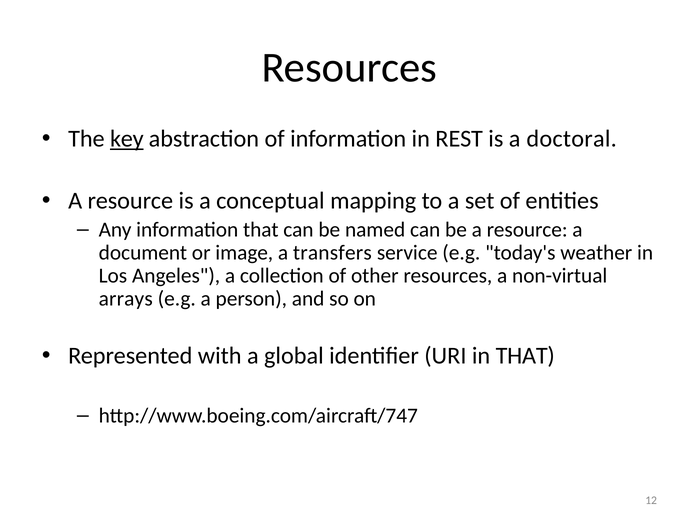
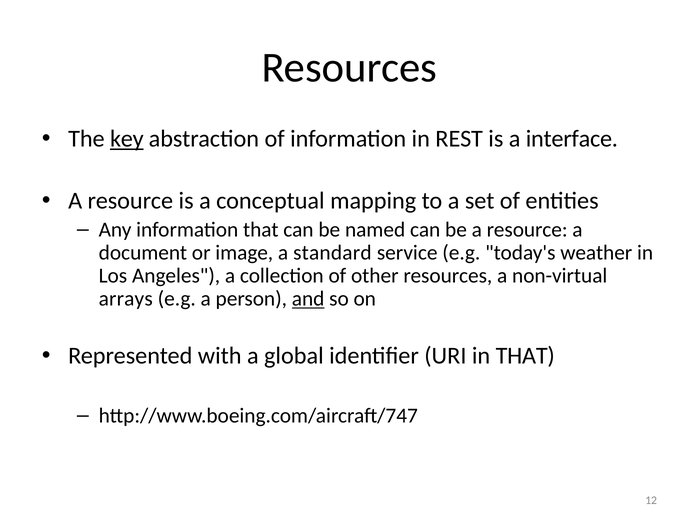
doctoral: doctoral -> interface
transfers: transfers -> standard
and underline: none -> present
